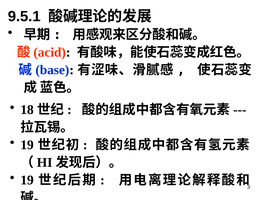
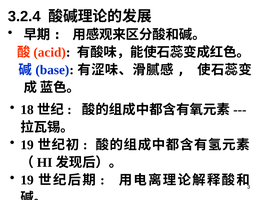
9.5.1: 9.5.1 -> 3.2.4
